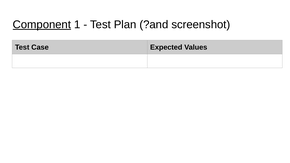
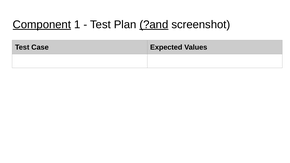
?and underline: none -> present
